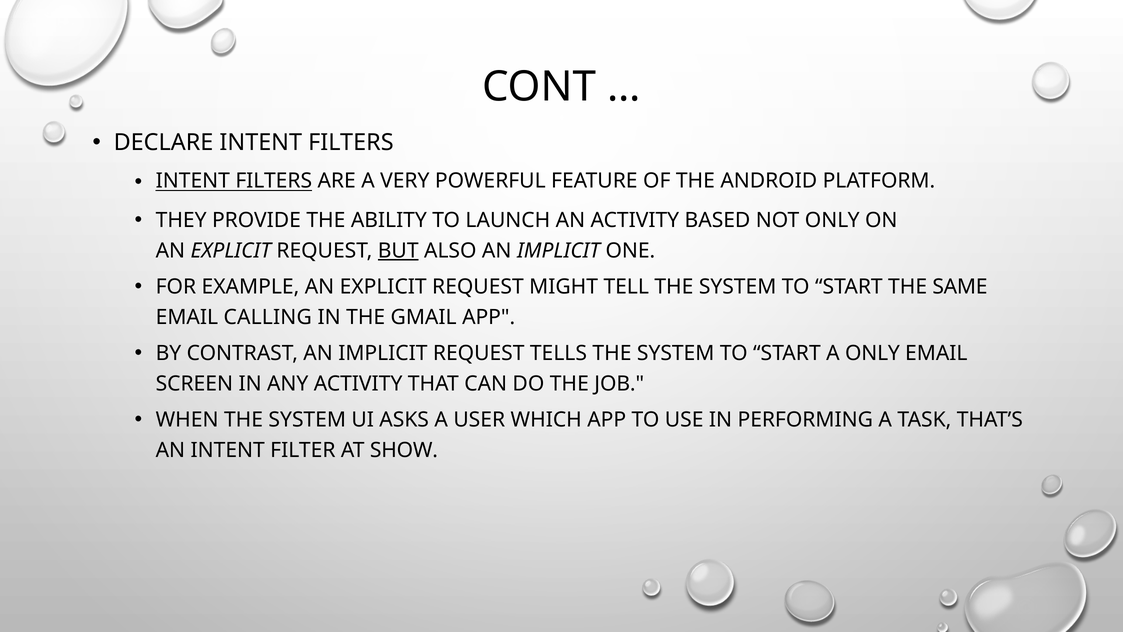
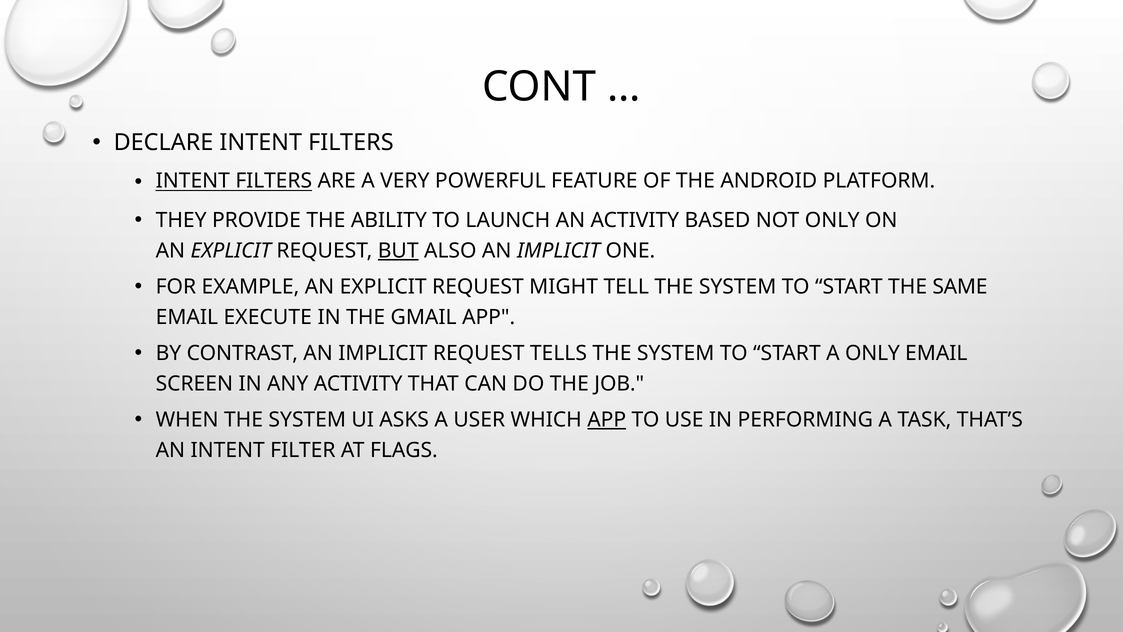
CALLING: CALLING -> EXECUTE
APP at (607, 420) underline: none -> present
SHOW: SHOW -> FLAGS
